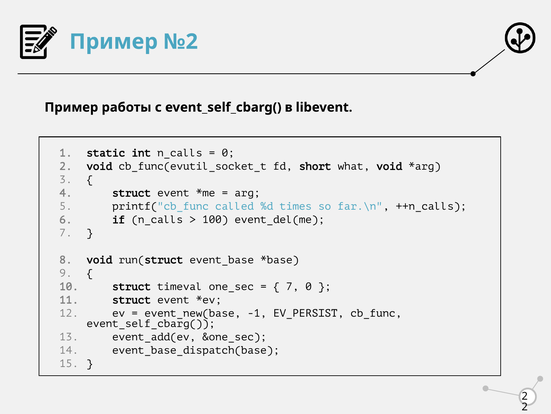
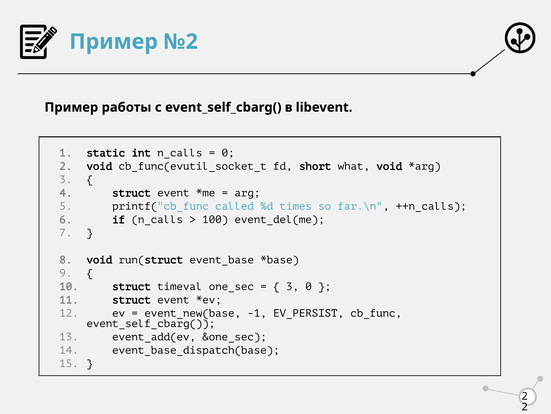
7 at (293, 286): 7 -> 3
